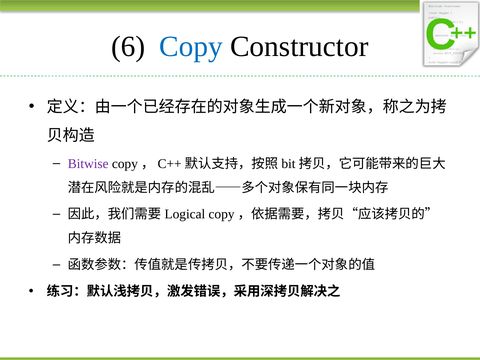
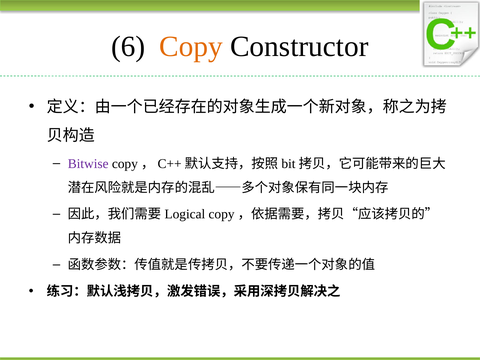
Copy colour: blue -> orange
